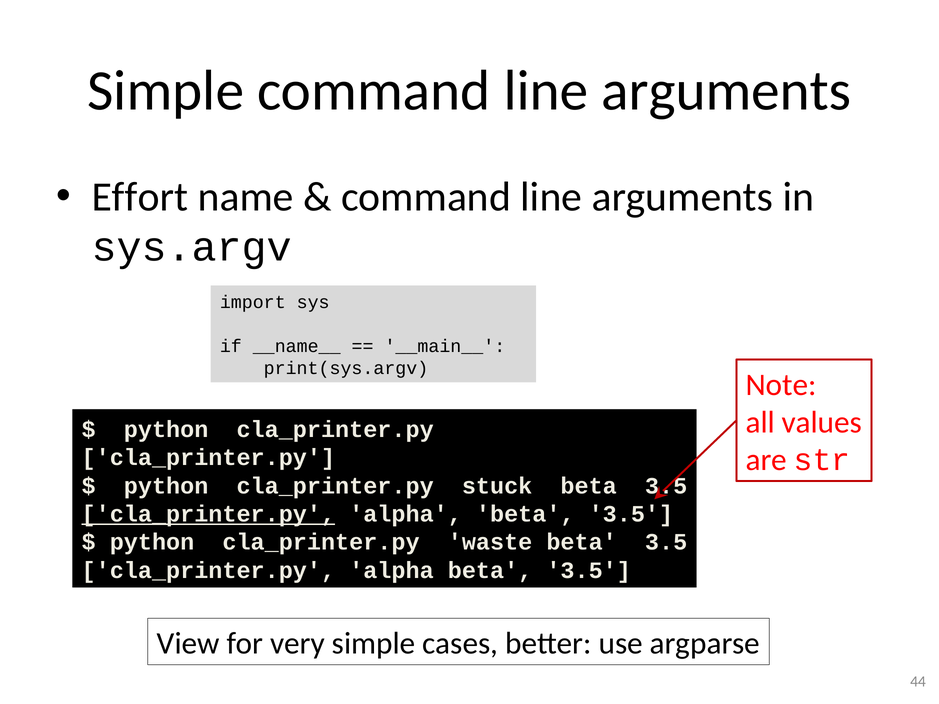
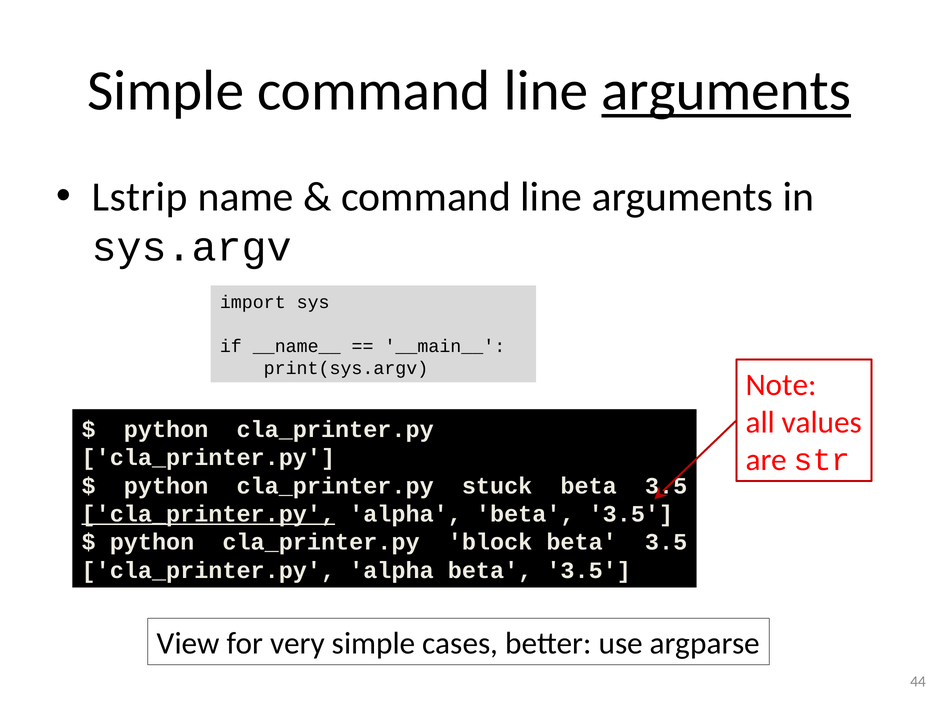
arguments at (726, 91) underline: none -> present
Effort: Effort -> Lstrip
waste: waste -> block
